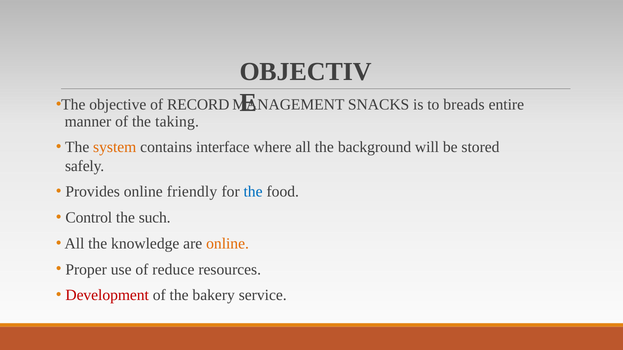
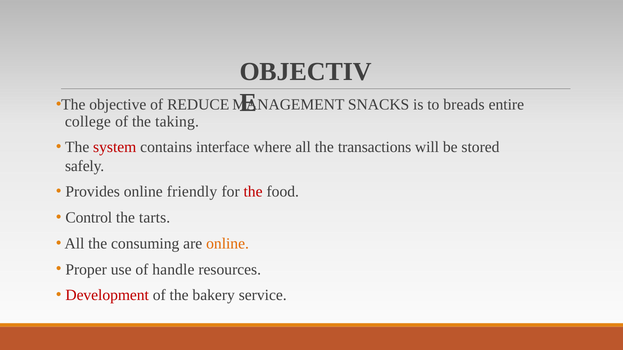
RECORD: RECORD -> REDUCE
manner: manner -> college
system colour: orange -> red
background: background -> transactions
the at (253, 192) colour: blue -> red
such: such -> tarts
knowledge: knowledge -> consuming
reduce: reduce -> handle
